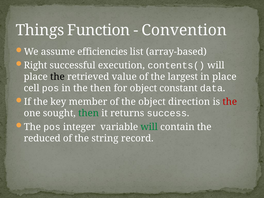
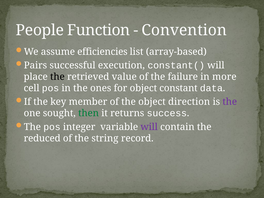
Things: Things -> People
Right: Right -> Pairs
contents(: contents( -> constant(
largest: largest -> failure
in place: place -> more
the then: then -> ones
the at (230, 102) colour: red -> purple
will at (149, 127) colour: green -> purple
